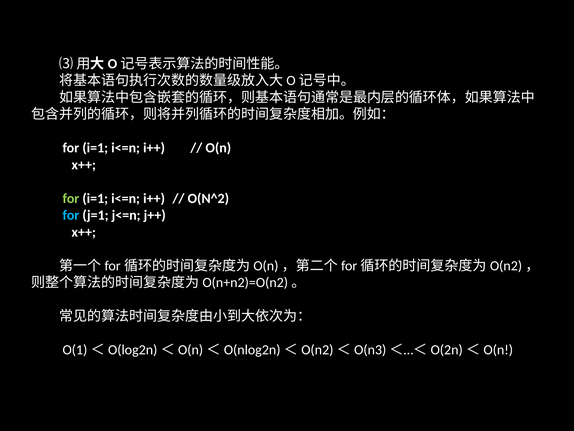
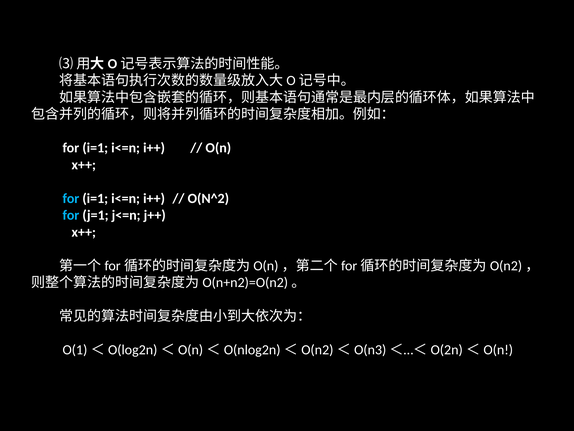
for at (71, 198) colour: light green -> light blue
